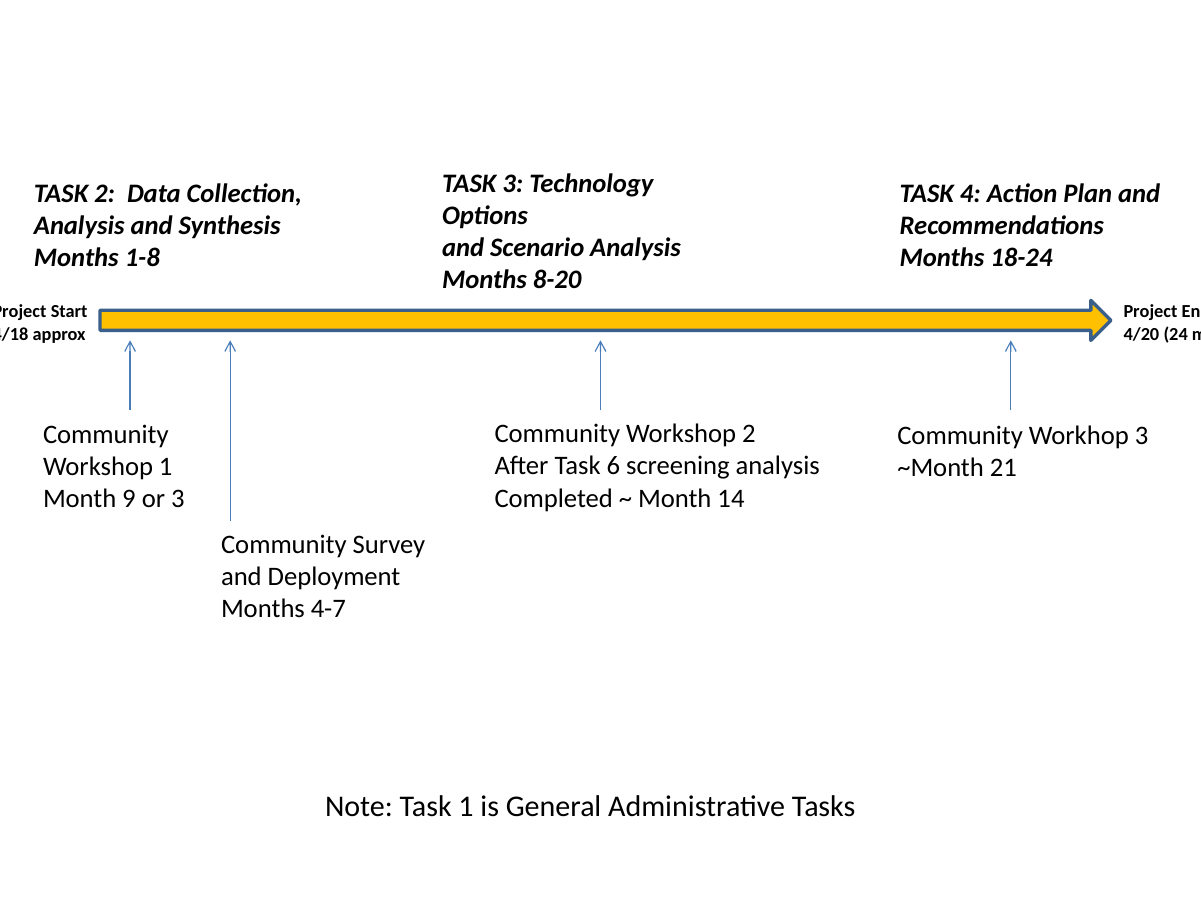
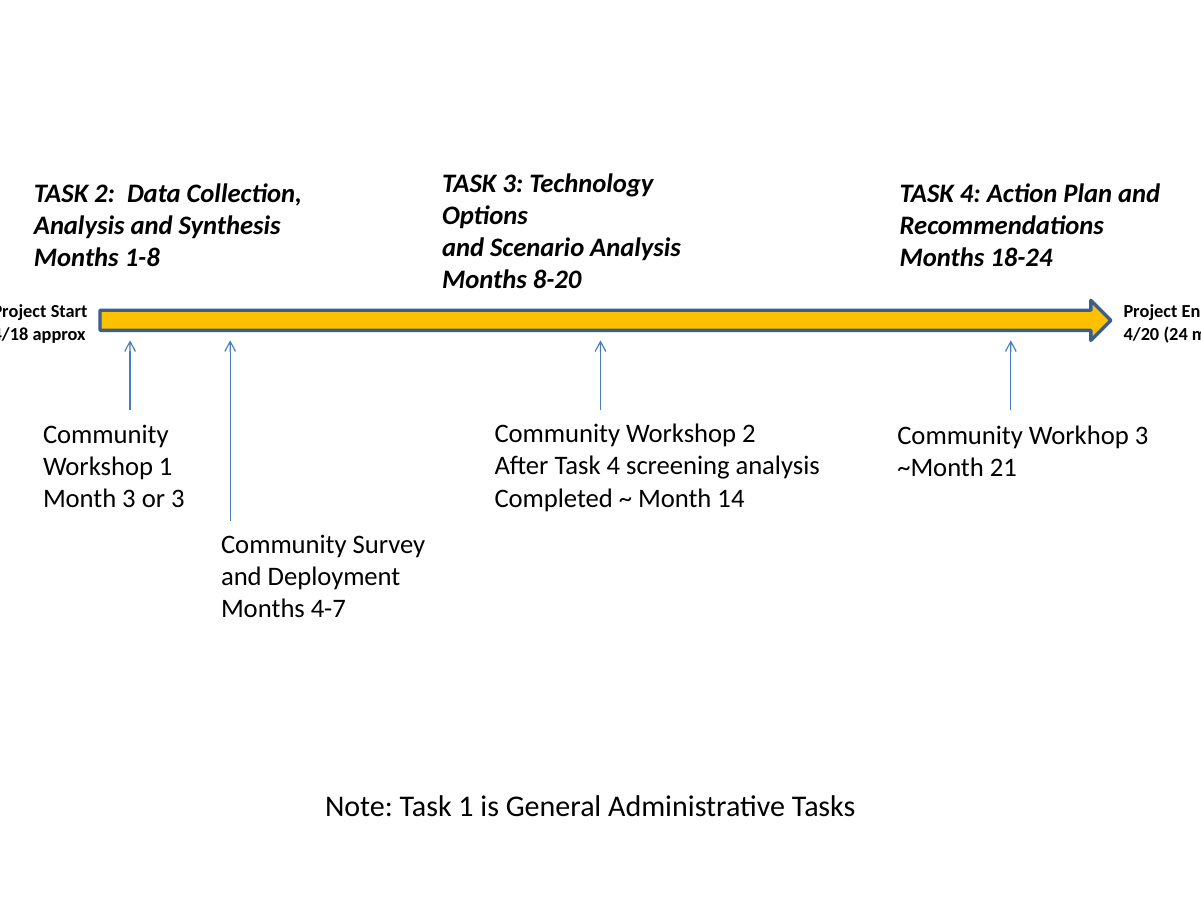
After Task 6: 6 -> 4
Month 9: 9 -> 3
